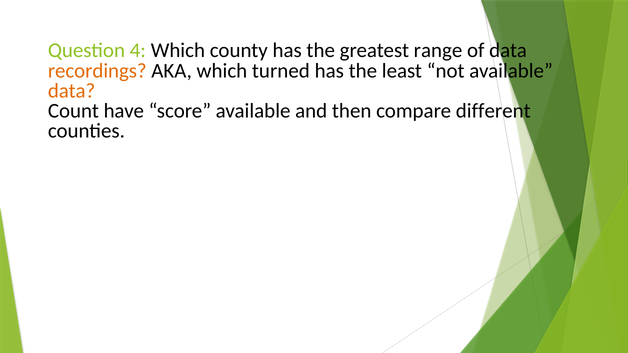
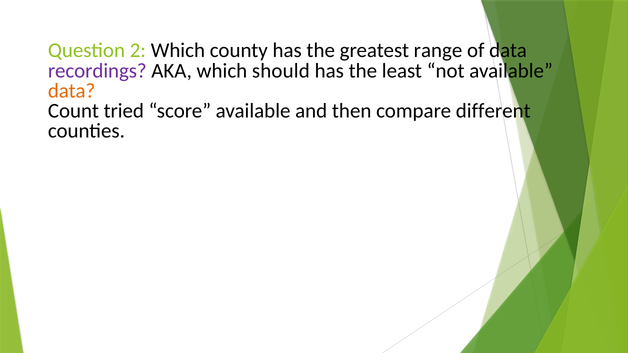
4: 4 -> 2
recordings colour: orange -> purple
turned: turned -> should
have: have -> tried
